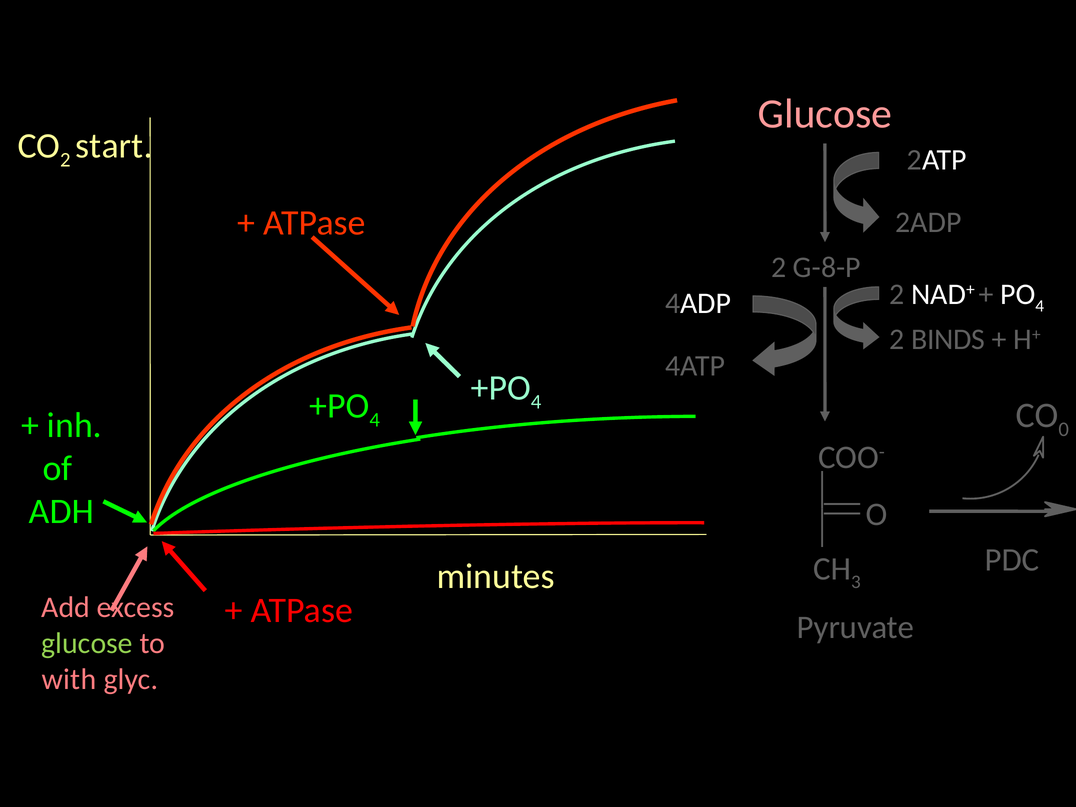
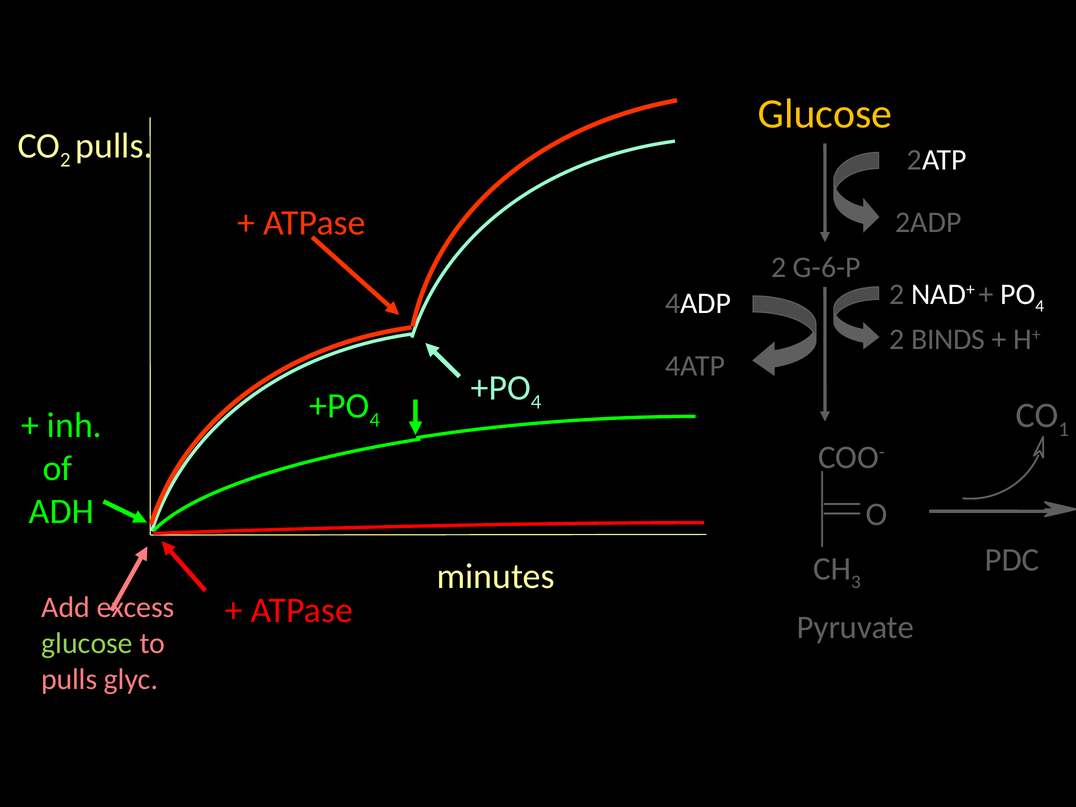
Glucose at (825, 114) colour: pink -> yellow
2 start: start -> pulls
G-8-P: G-8-P -> G-6-P
0: 0 -> 1
with at (69, 679): with -> pulls
